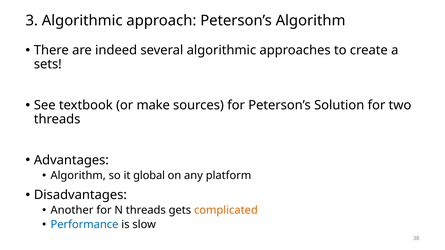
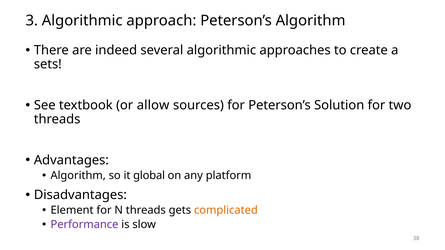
make: make -> allow
Another: Another -> Element
Performance colour: blue -> purple
